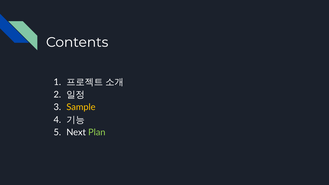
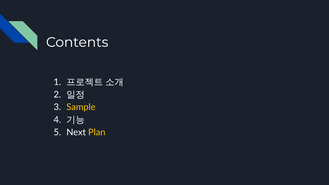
Plan colour: light green -> yellow
